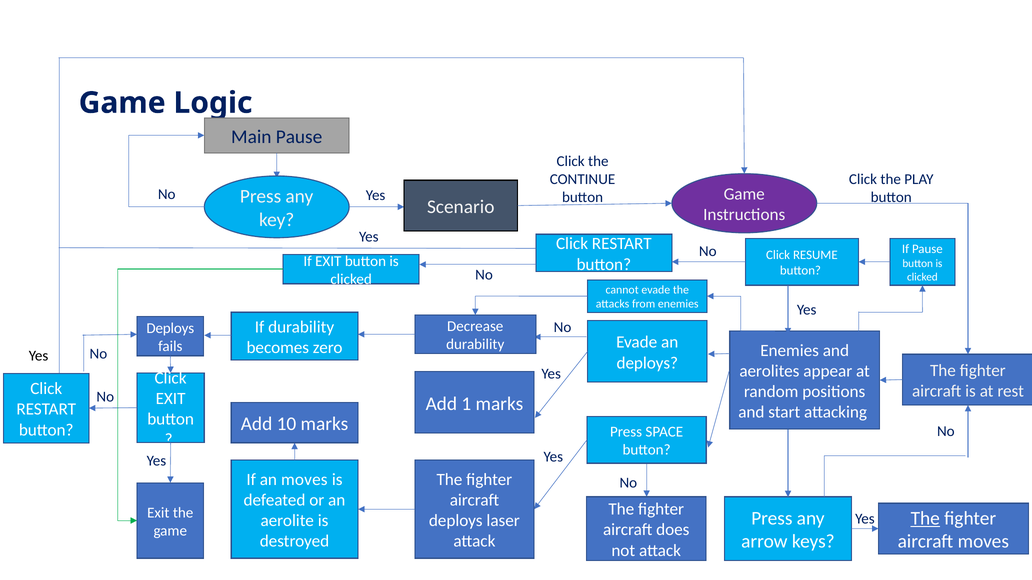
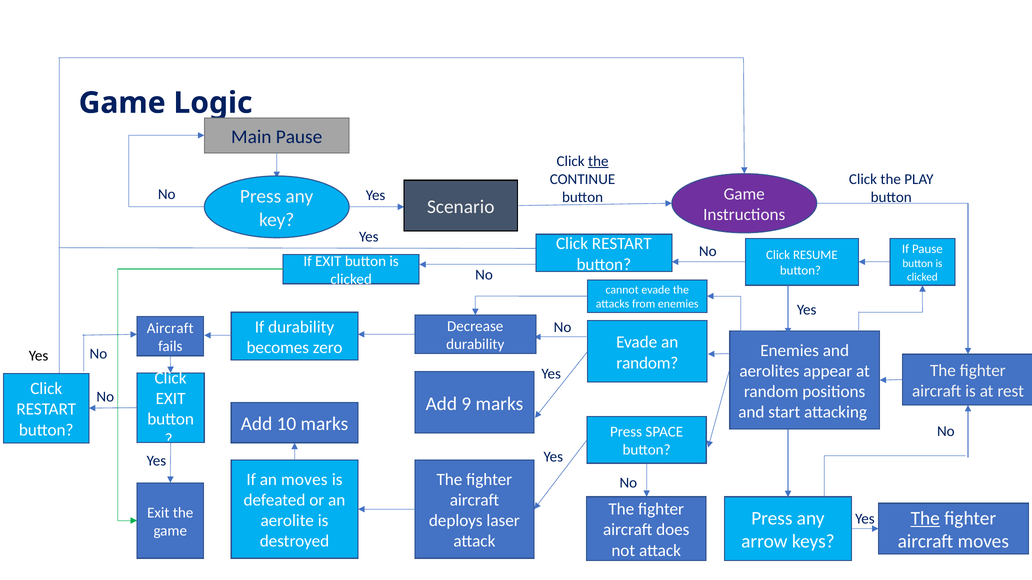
the at (598, 161) underline: none -> present
Deploys at (170, 328): Deploys -> Aircraft
deploys at (647, 363): deploys -> random
1: 1 -> 9
